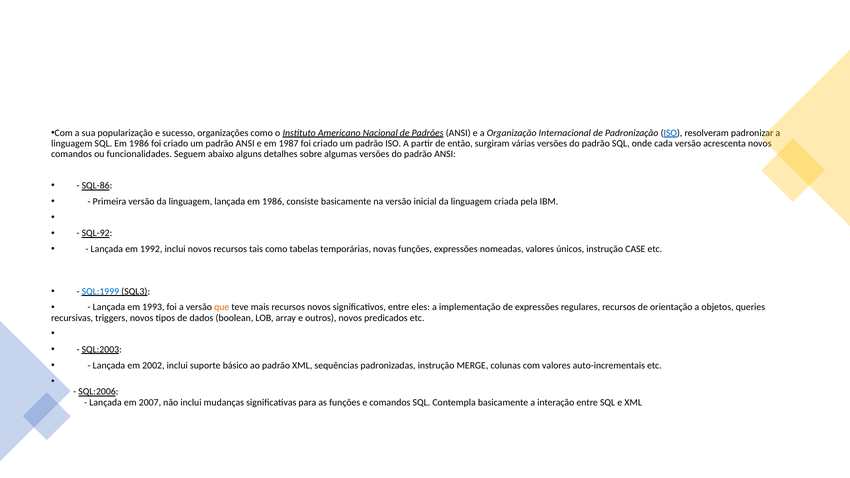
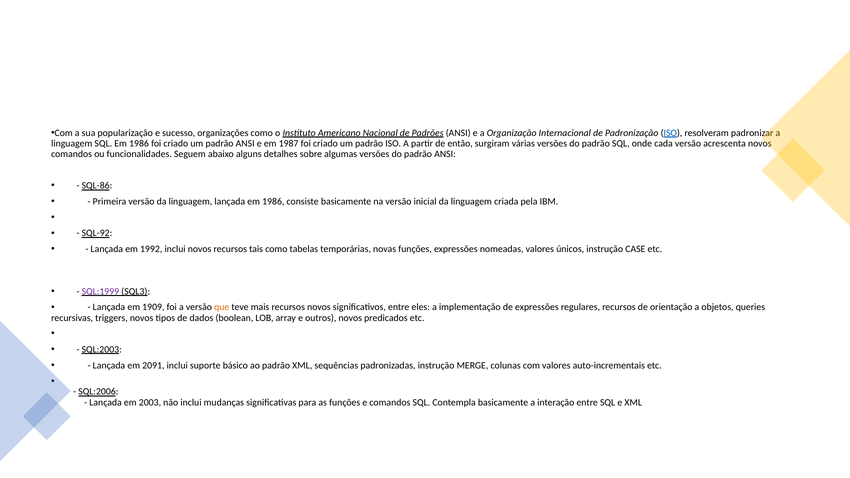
SQL:1999 colour: blue -> purple
1993: 1993 -> 1909
2002: 2002 -> 2091
2007: 2007 -> 2003
